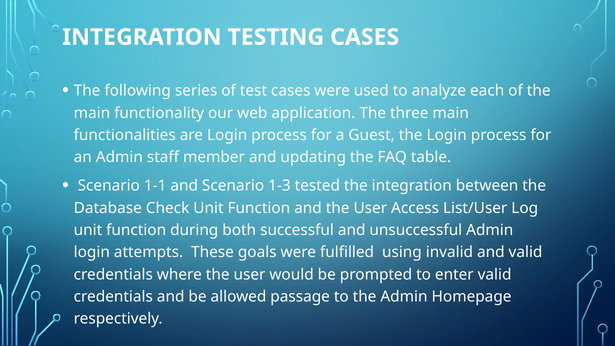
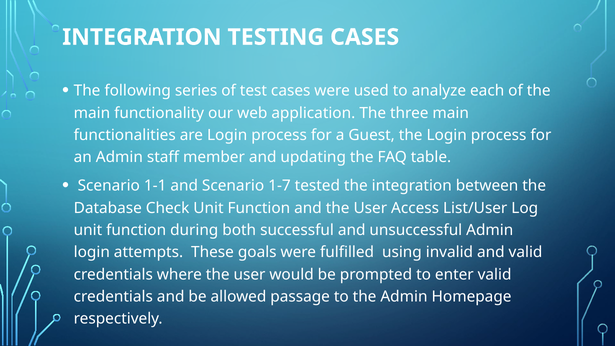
1-3: 1-3 -> 1-7
